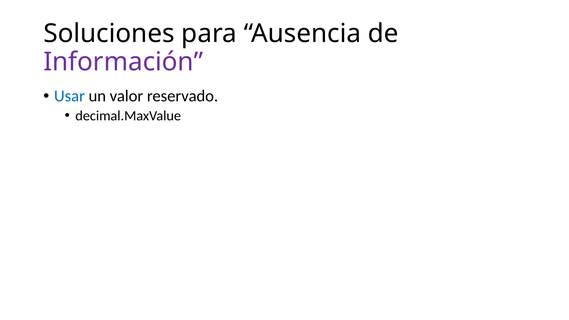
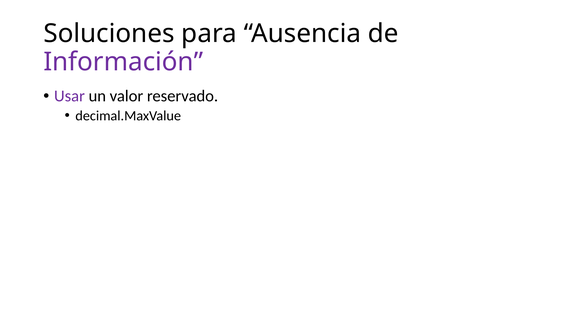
Usar colour: blue -> purple
